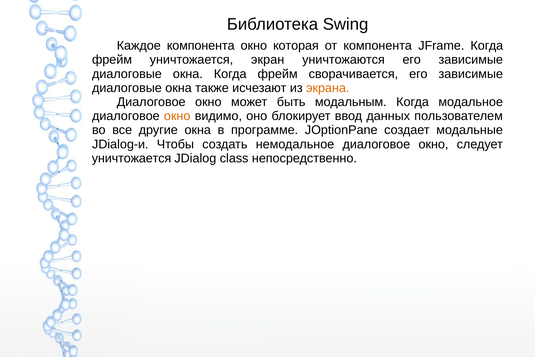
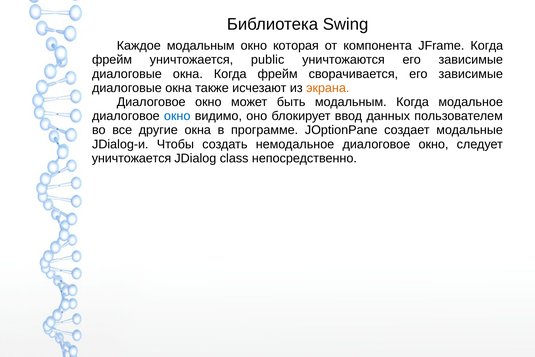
Каждое компонента: компонента -> модальным
экран: экран -> public
окно at (177, 116) colour: orange -> blue
